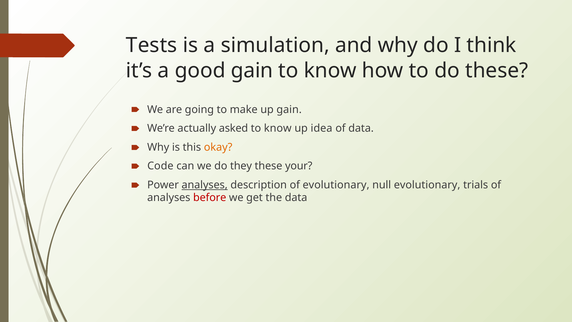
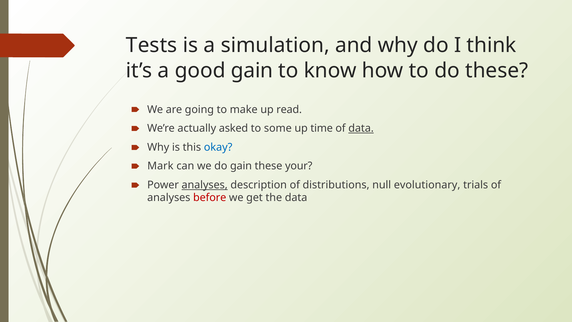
up gain: gain -> read
know at (278, 128): know -> some
idea: idea -> time
data at (361, 128) underline: none -> present
okay colour: orange -> blue
Code: Code -> Mark
do they: they -> gain
of evolutionary: evolutionary -> distributions
